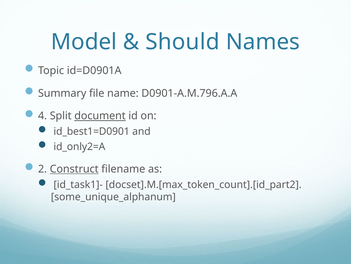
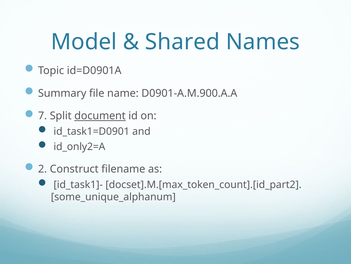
Should: Should -> Shared
D0901-A.M.796.A.A: D0901-A.M.796.A.A -> D0901-A.M.900.A.A
4: 4 -> 7
id_best1=D0901: id_best1=D0901 -> id_task1=D0901
Construct underline: present -> none
